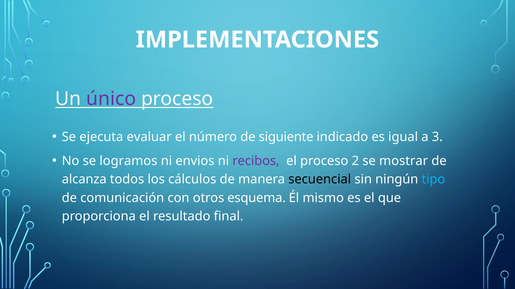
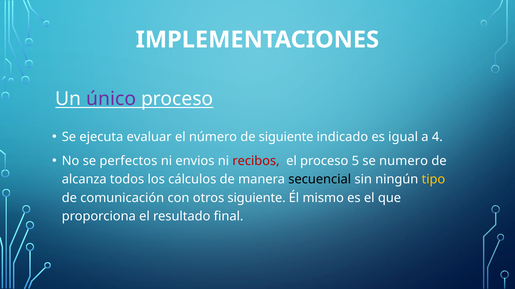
3: 3 -> 4
logramos: logramos -> perfectos
recibos colour: purple -> red
2: 2 -> 5
mostrar: mostrar -> numero
tipo colour: light blue -> yellow
otros esquema: esquema -> siguiente
